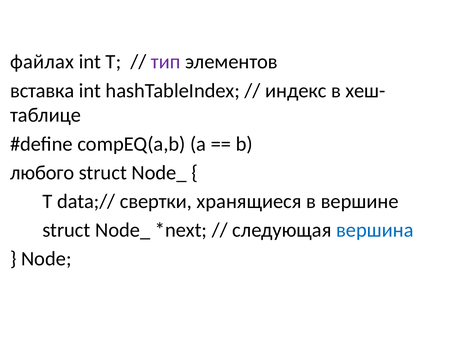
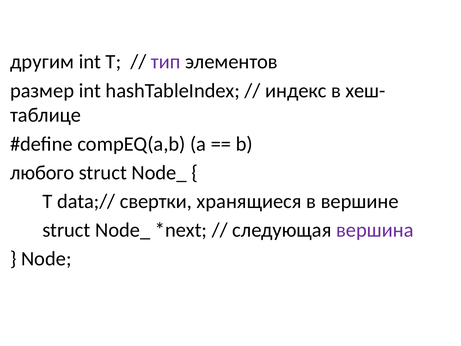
файлах: файлах -> другим
вставка: вставка -> размер
вершина colour: blue -> purple
